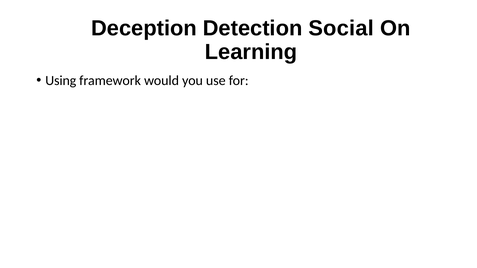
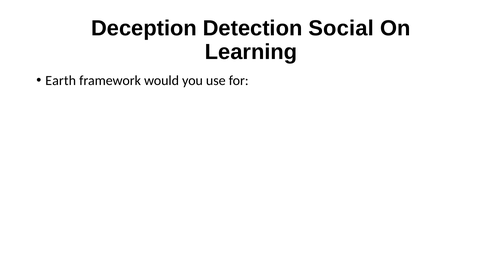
Using: Using -> Earth
